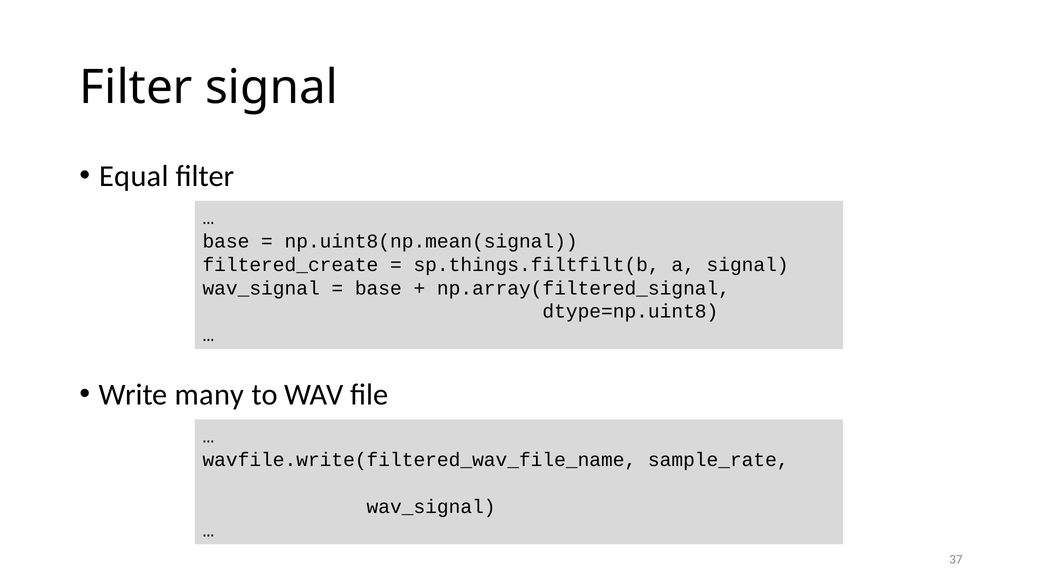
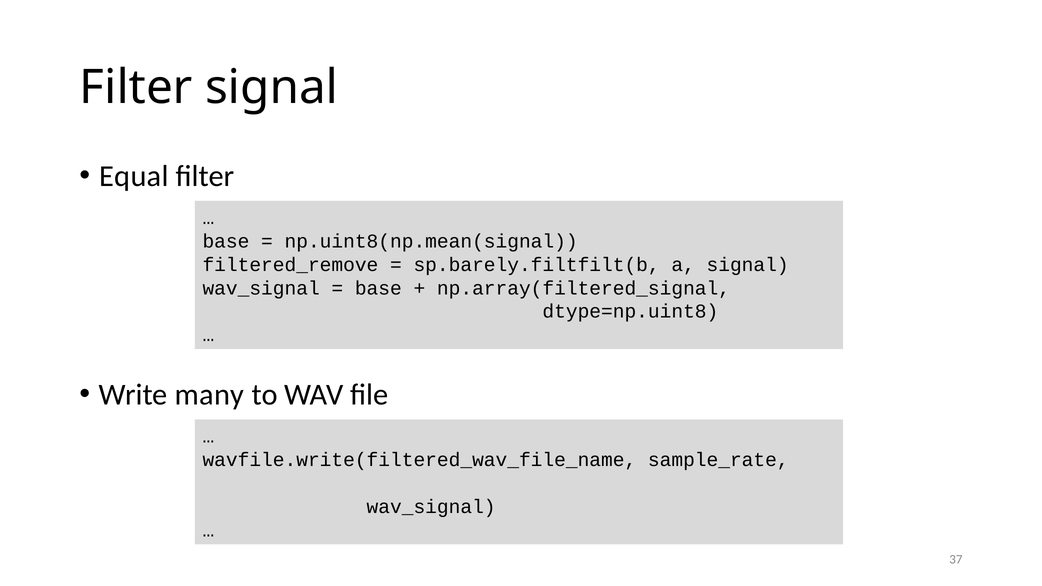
filtered_create: filtered_create -> filtered_remove
sp.things.filtfilt(b: sp.things.filtfilt(b -> sp.barely.filtfilt(b
